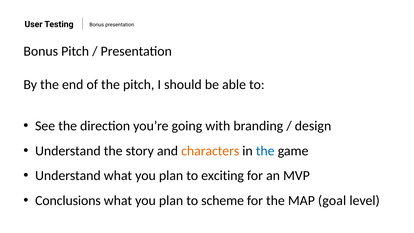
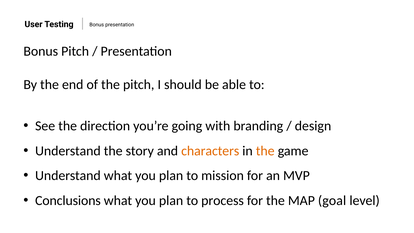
the at (265, 151) colour: blue -> orange
exciting: exciting -> mission
scheme: scheme -> process
